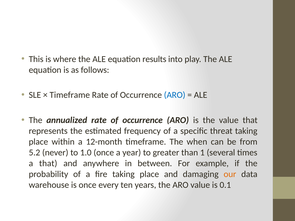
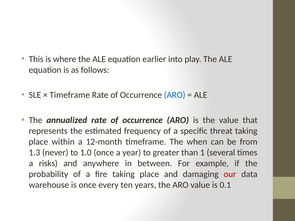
results: results -> earlier
5.2: 5.2 -> 1.3
a that: that -> risks
our colour: orange -> red
